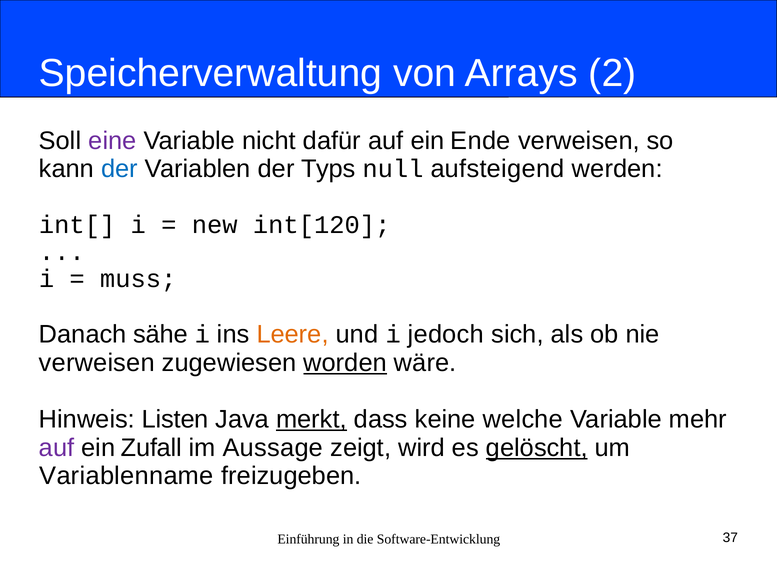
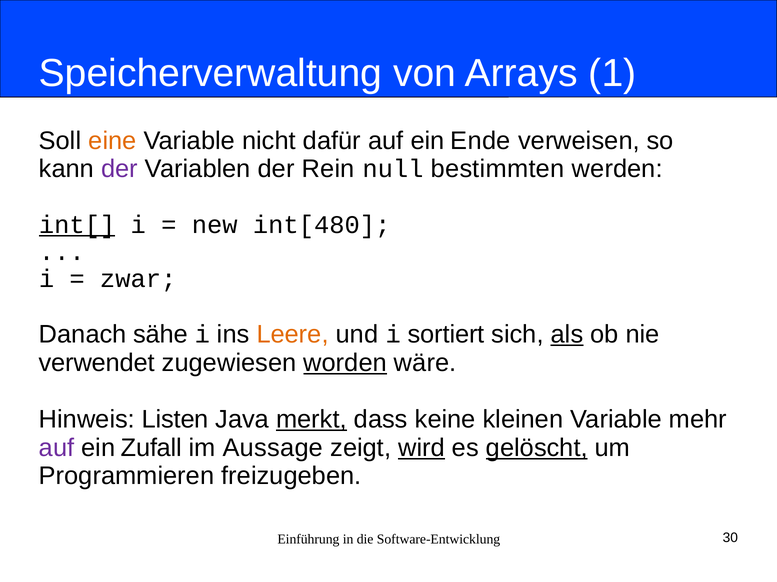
2: 2 -> 1
eine colour: purple -> orange
der at (119, 169) colour: blue -> purple
Typs: Typs -> Rein
aufsteigend: aufsteigend -> bestimmten
int[ underline: none -> present
int[120: int[120 -> int[480
muss: muss -> zwar
jedoch: jedoch -> sortiert
als underline: none -> present
verweisen at (97, 363): verweisen -> verwendet
welche: welche -> kleinen
wird underline: none -> present
Variablenname: Variablenname -> Programmieren
37: 37 -> 30
